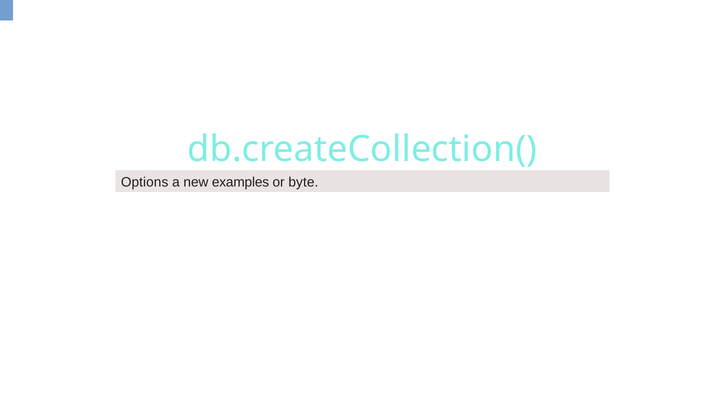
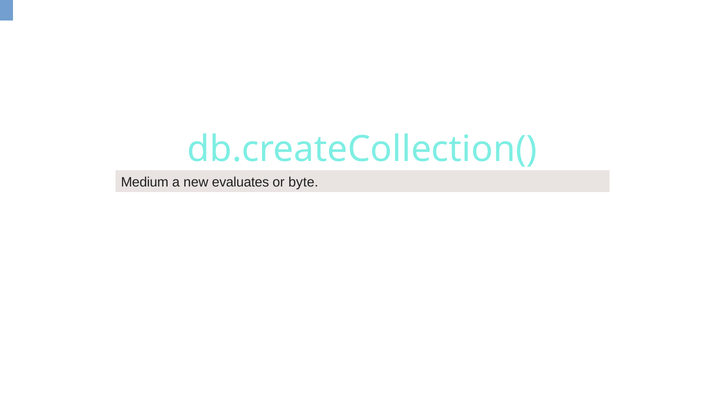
Options: Options -> Medium
examples: examples -> evaluates
